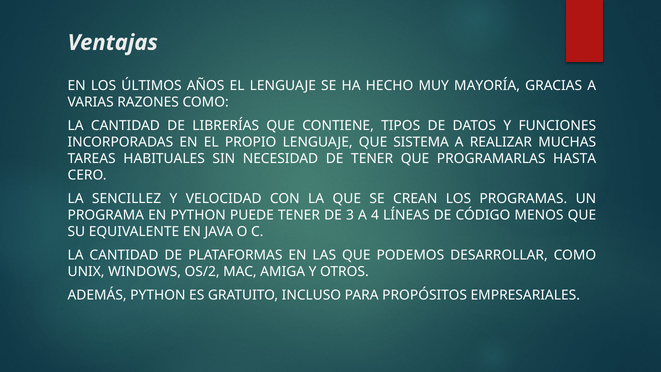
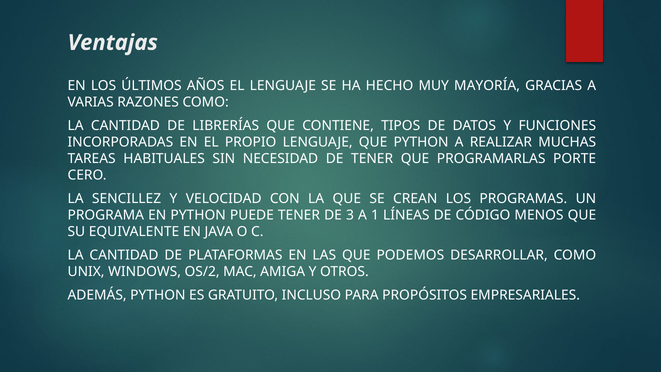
QUE SISTEMA: SISTEMA -> PYTHON
HASTA: HASTA -> PORTE
4: 4 -> 1
